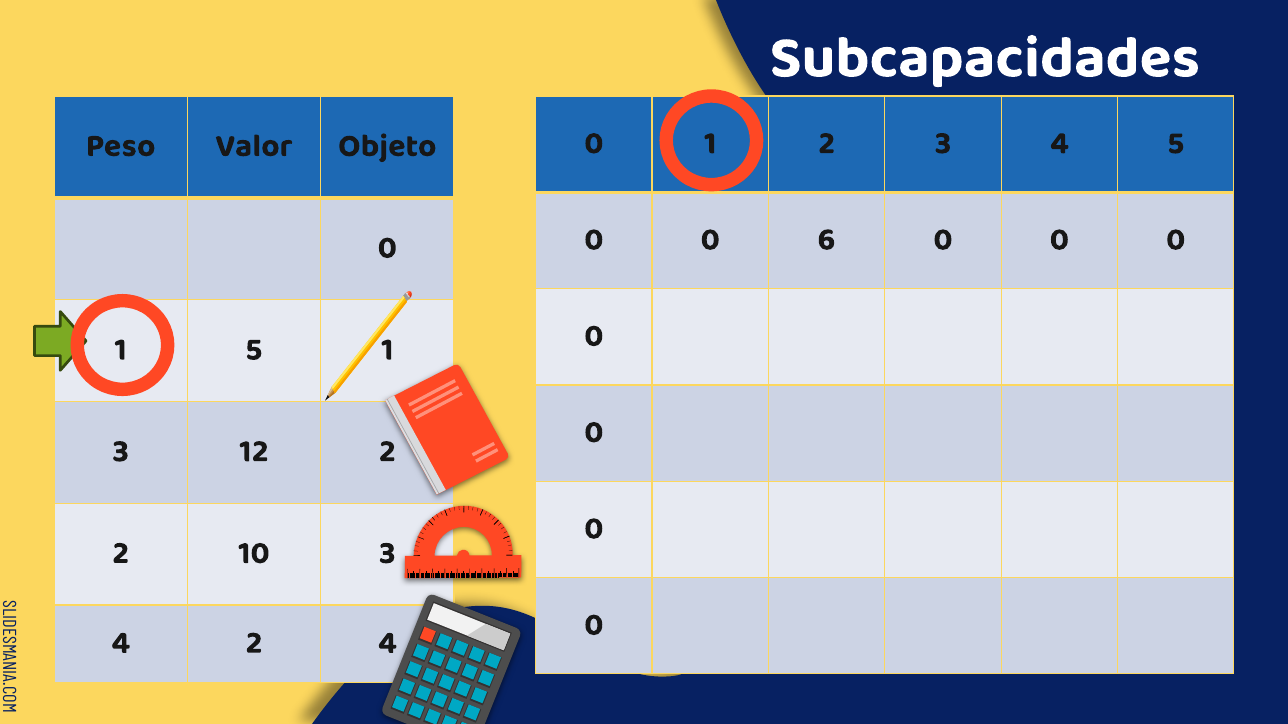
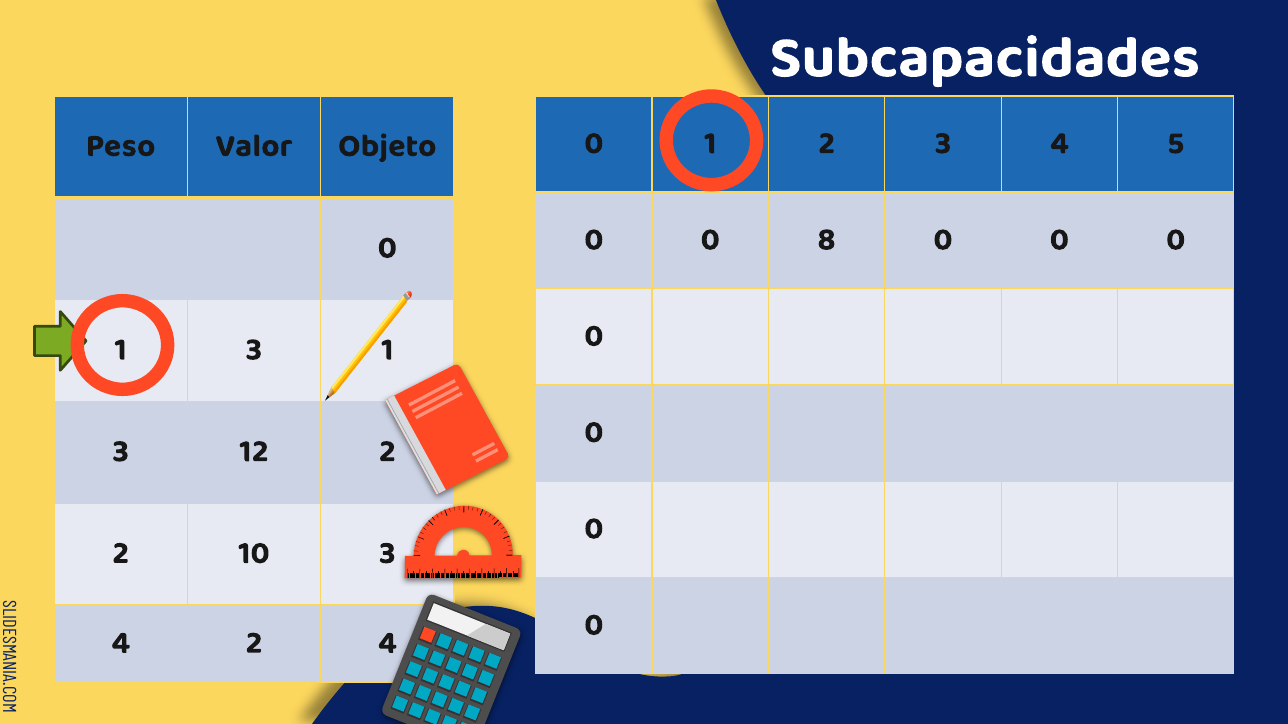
6: 6 -> 8
5 at (254, 349): 5 -> 3
